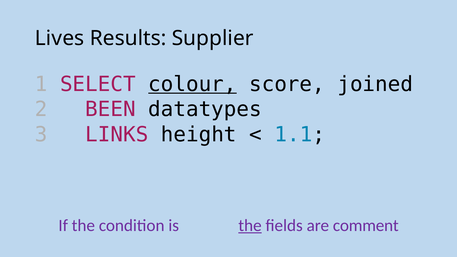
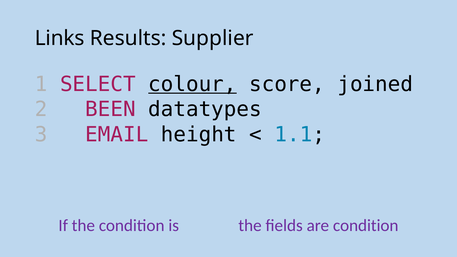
Lives: Lives -> Links
LINKS: LINKS -> EMAIL
the at (250, 226) underline: present -> none
are comment: comment -> condition
